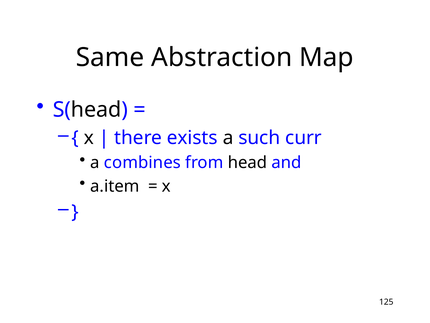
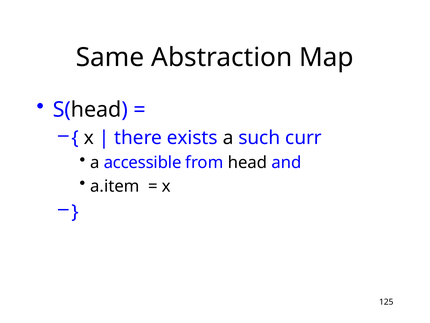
combines: combines -> accessible
